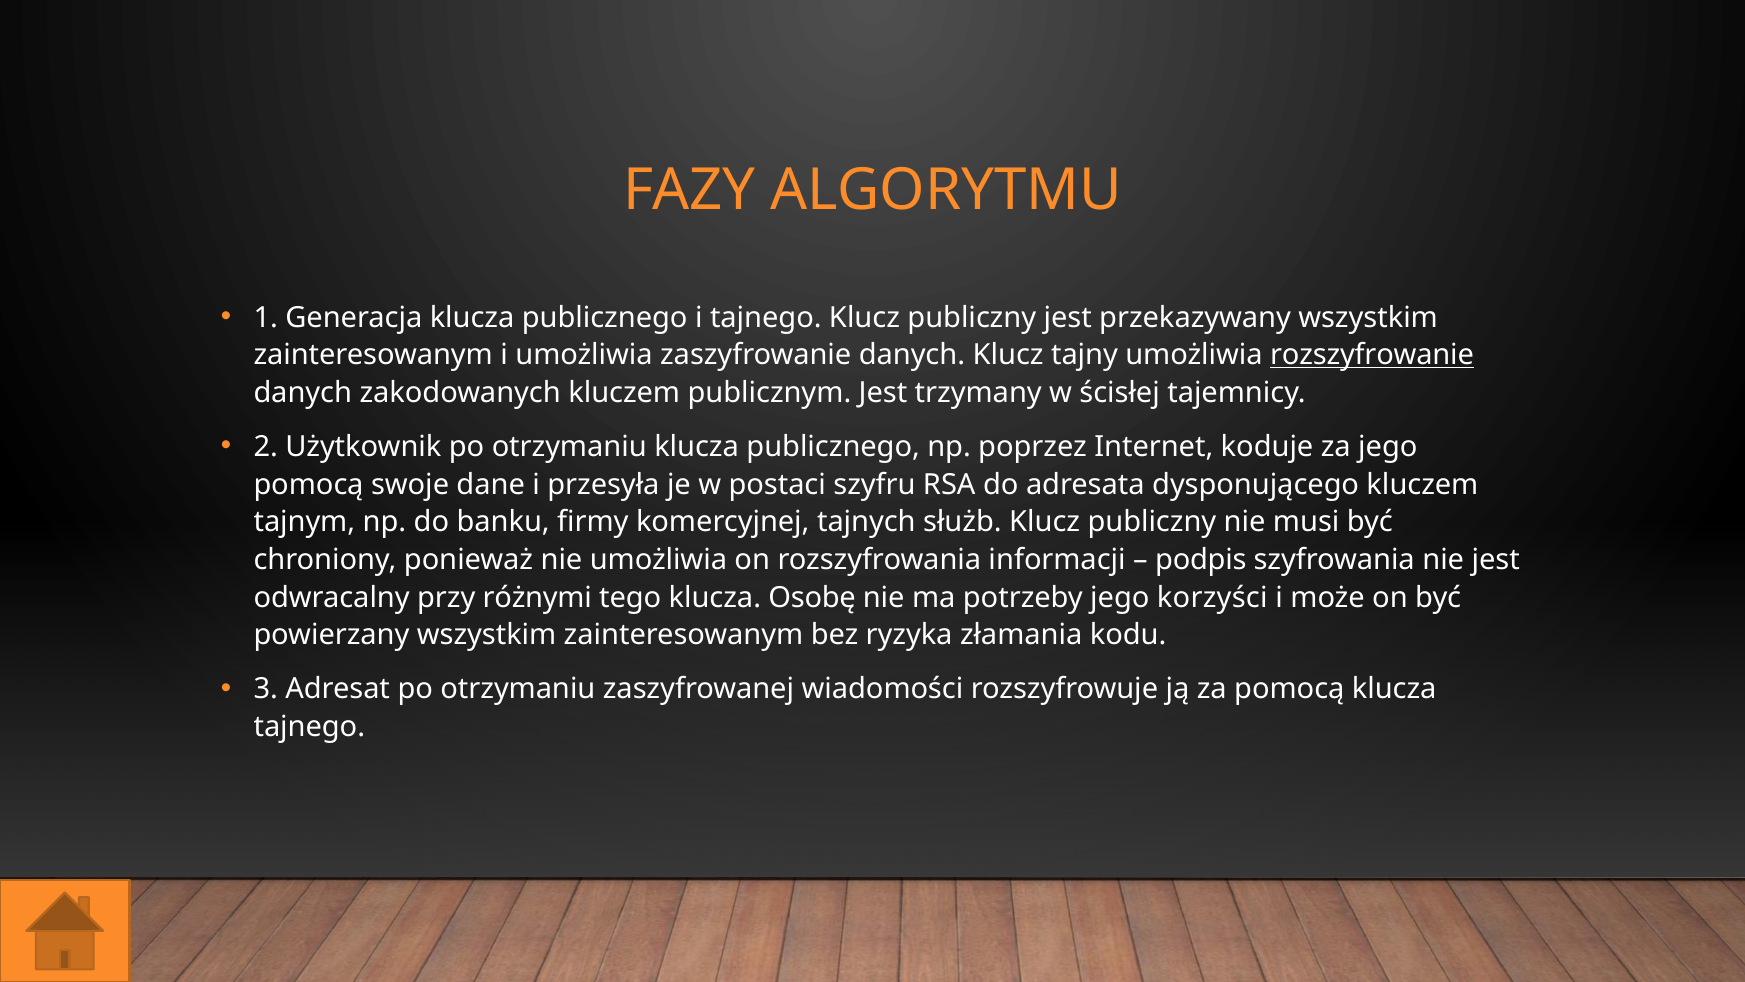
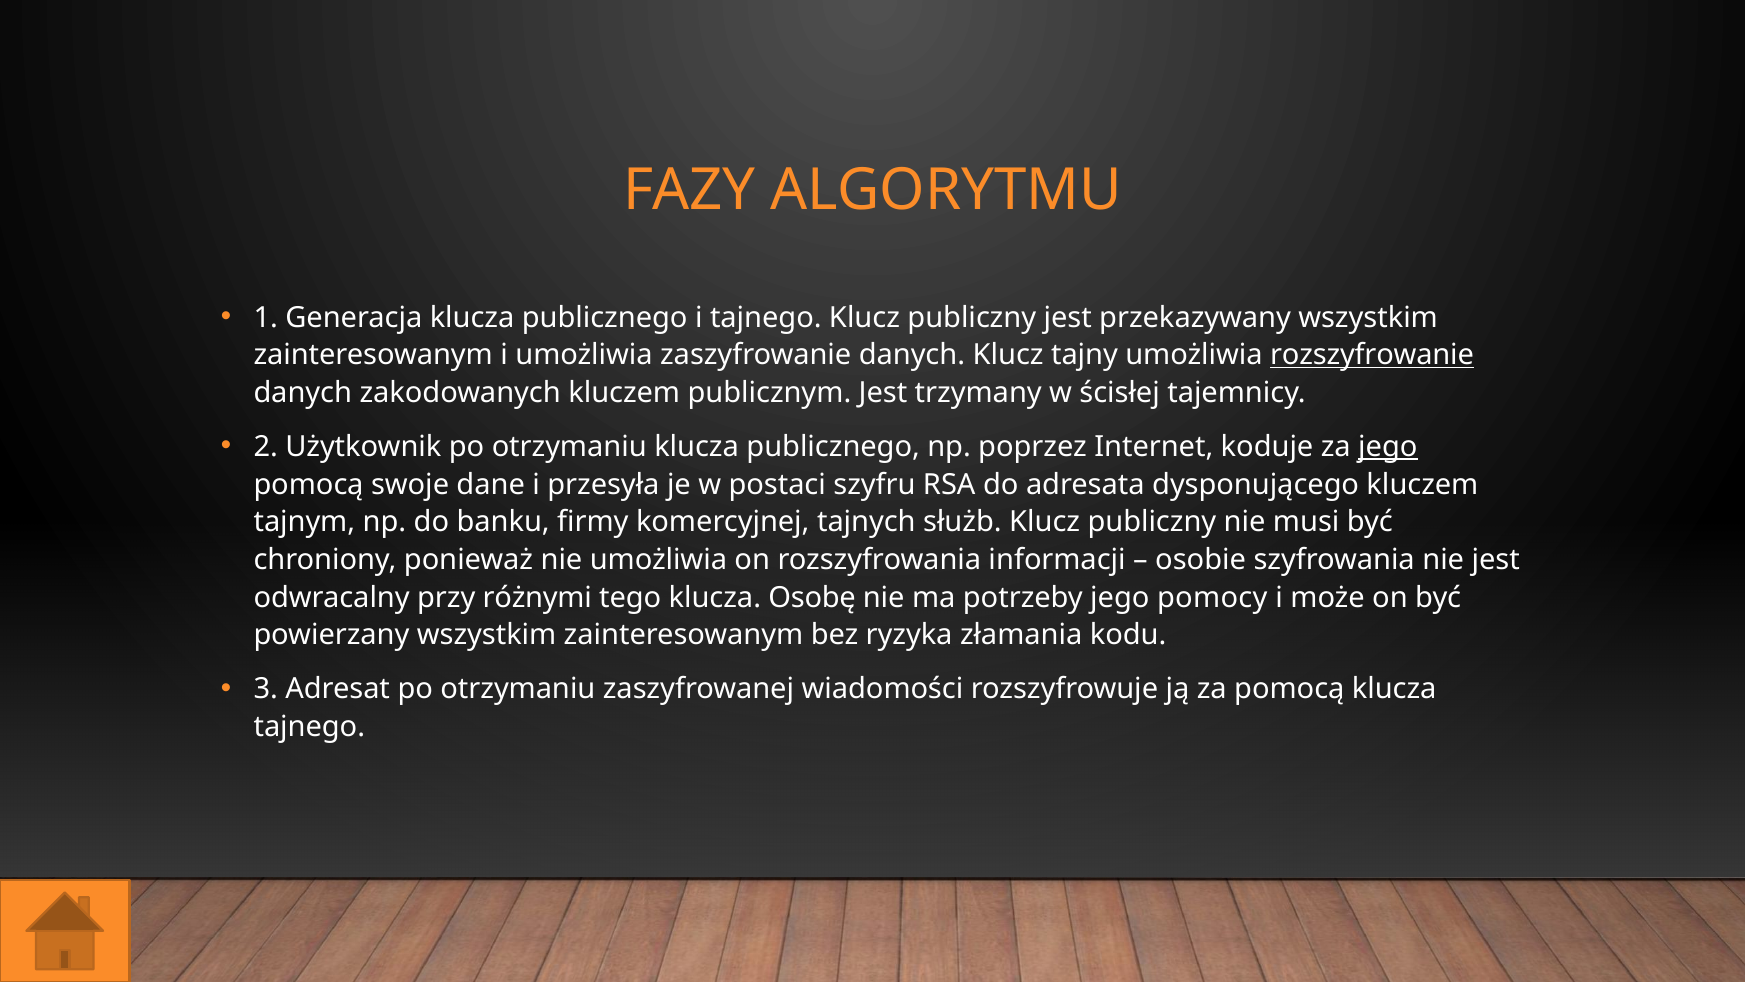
jego at (1388, 447) underline: none -> present
podpis: podpis -> osobie
korzyści: korzyści -> pomocy
